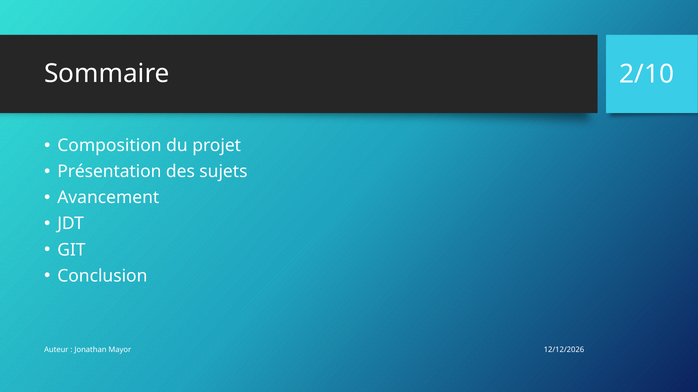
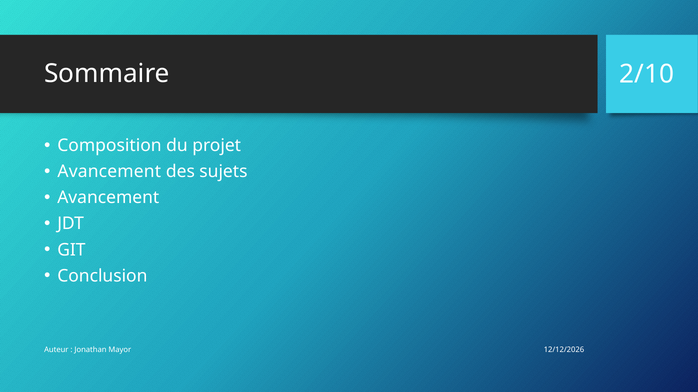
Présentation at (109, 172): Présentation -> Avancement
